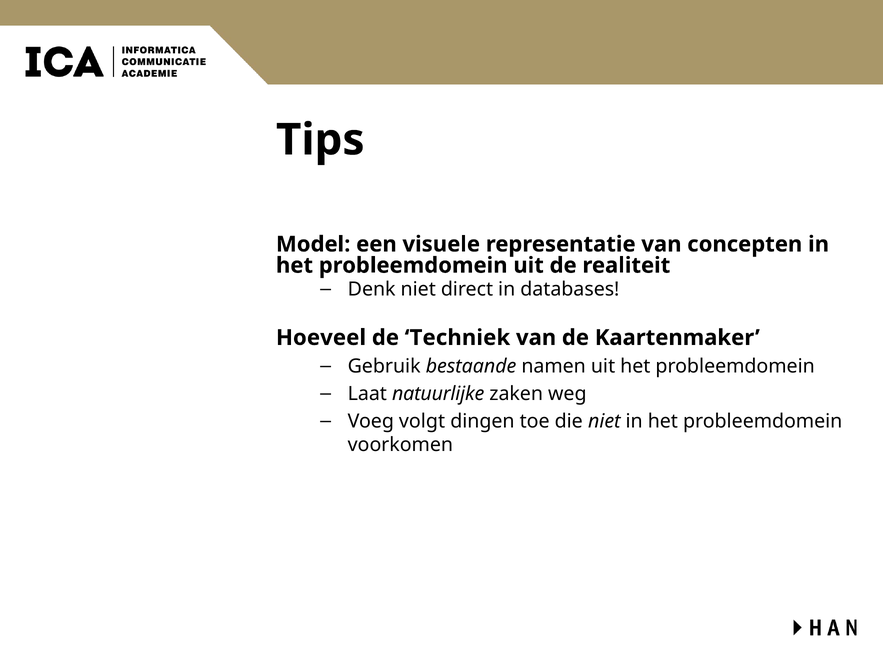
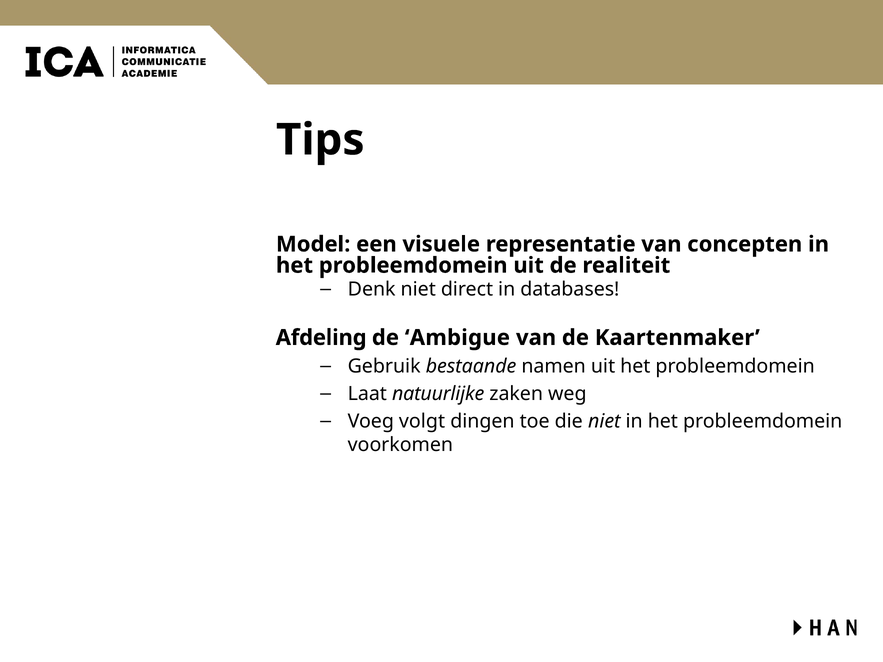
Hoeveel: Hoeveel -> Afdeling
Techniek: Techniek -> Ambigue
